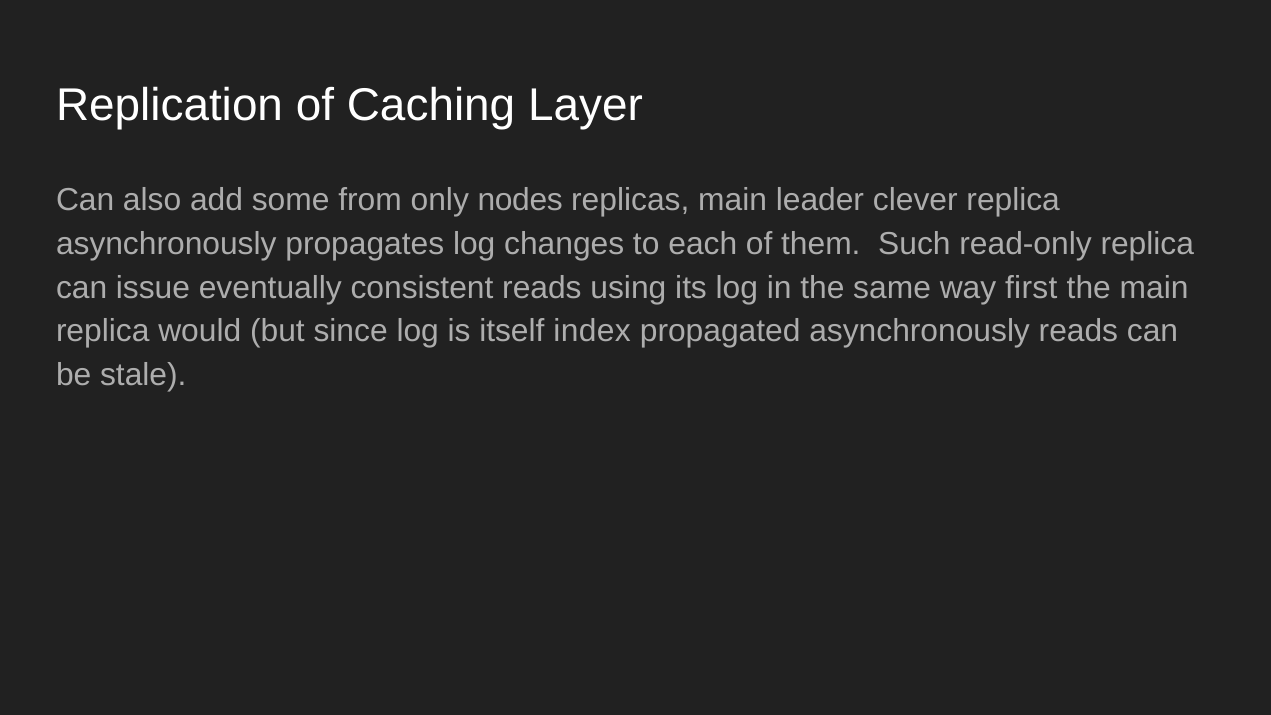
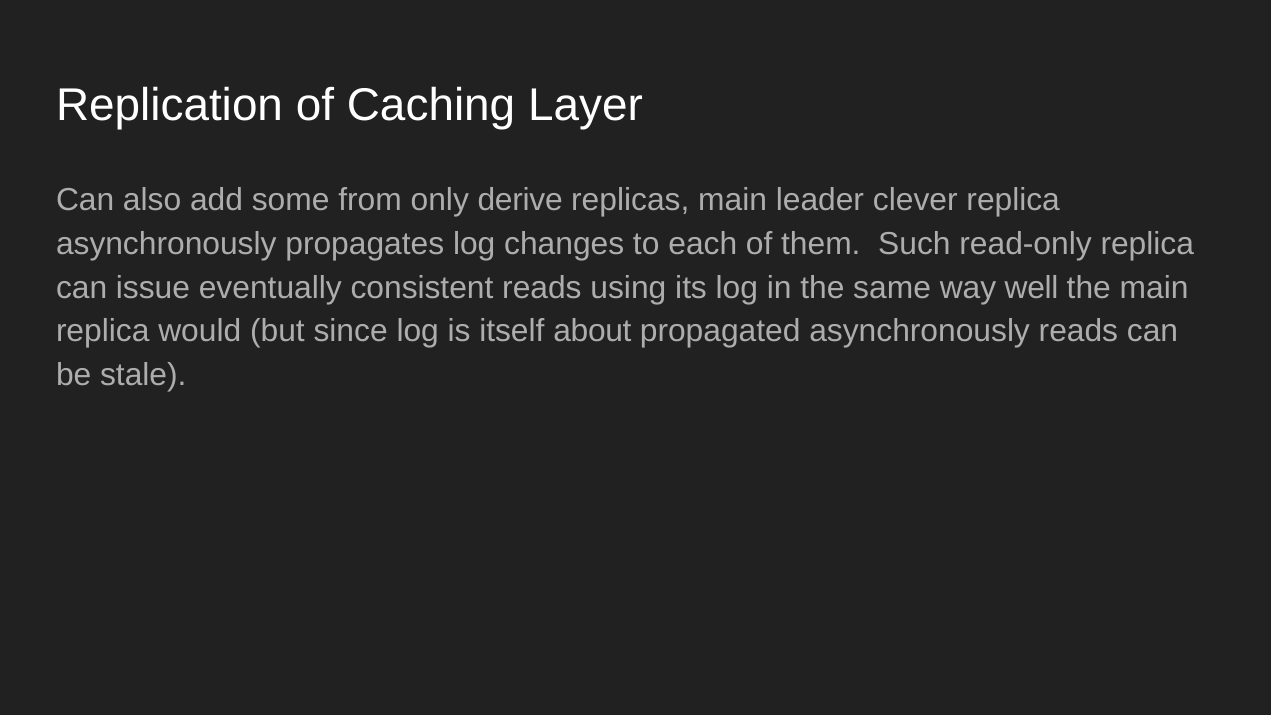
nodes: nodes -> derive
first: first -> well
index: index -> about
